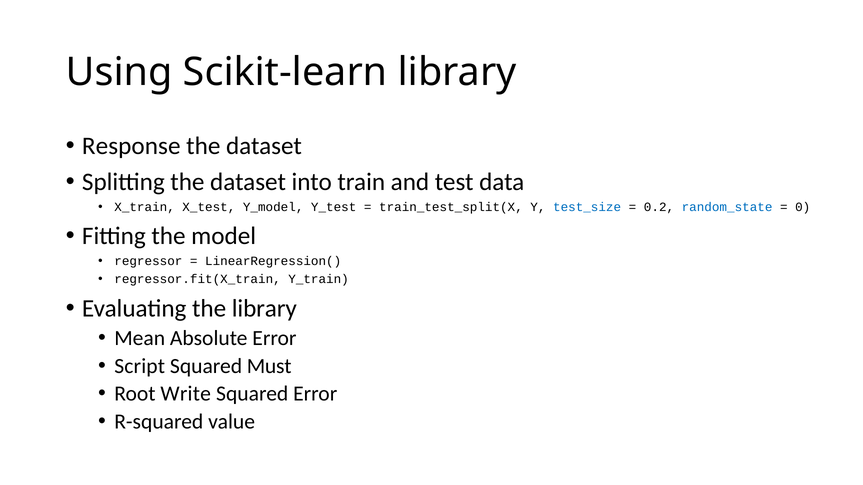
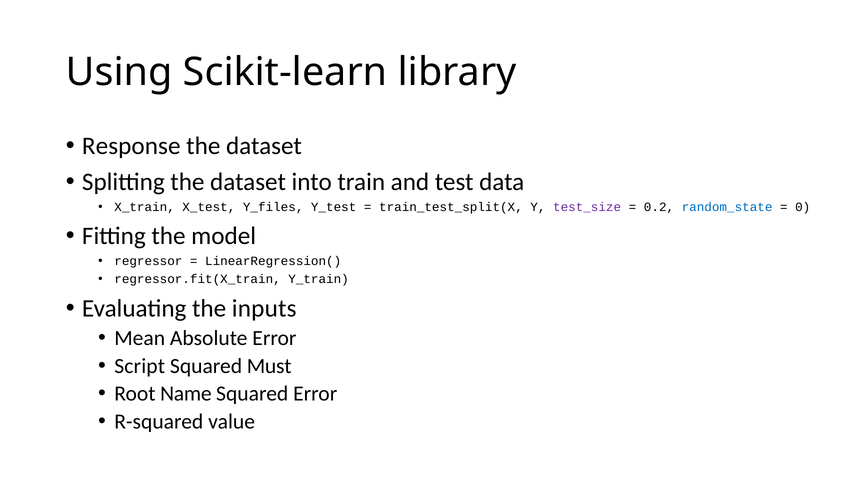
Y_model: Y_model -> Y_files
test_size colour: blue -> purple
the library: library -> inputs
Write: Write -> Name
